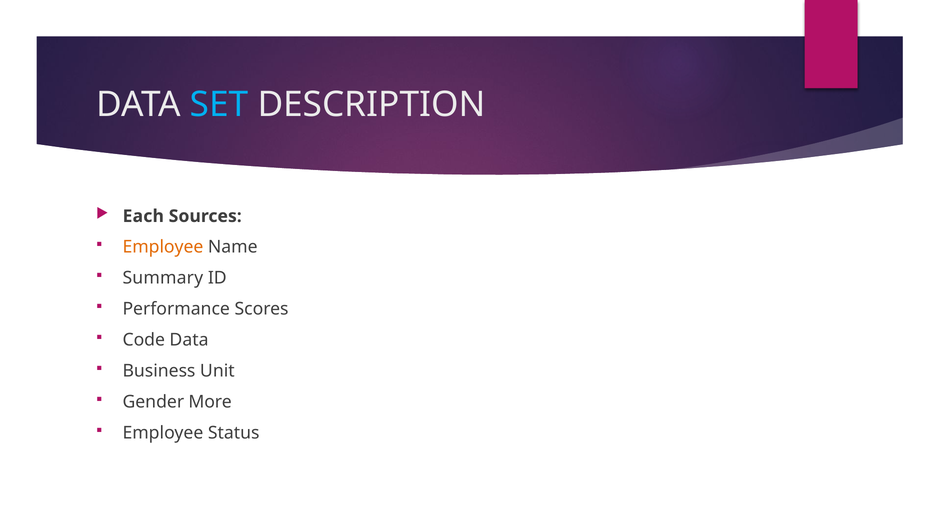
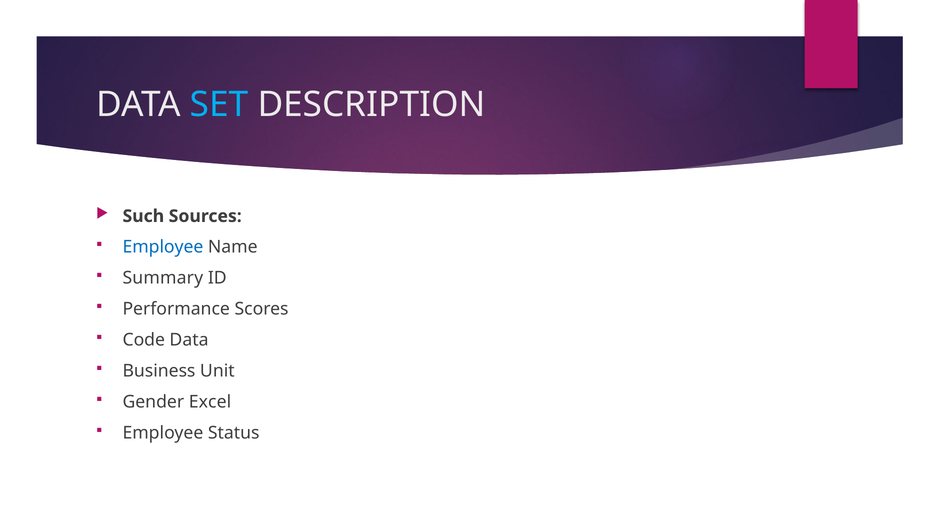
Each: Each -> Such
Employee at (163, 247) colour: orange -> blue
More: More -> Excel
